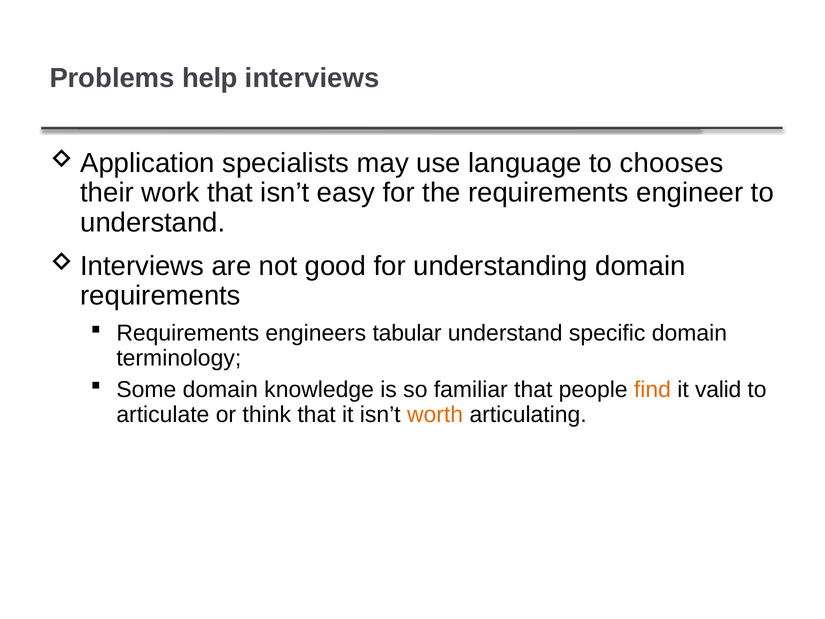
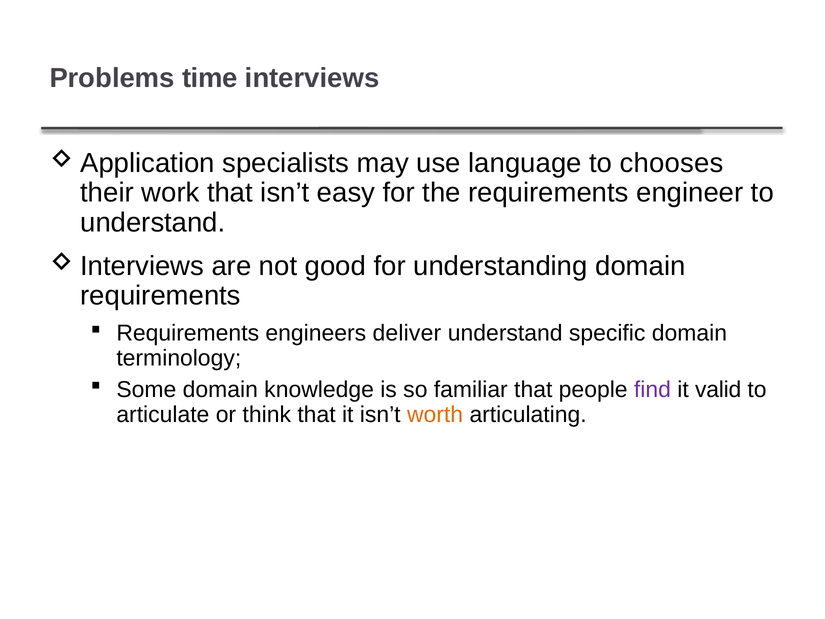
help: help -> time
tabular: tabular -> deliver
find colour: orange -> purple
